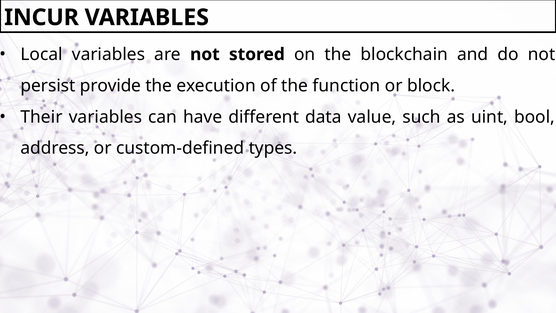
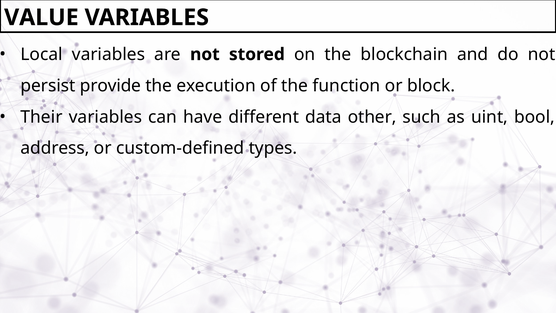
INCUR: INCUR -> VALUE
value: value -> other
